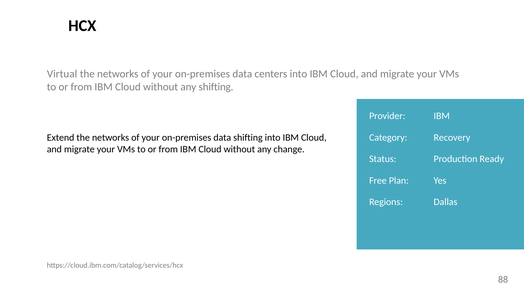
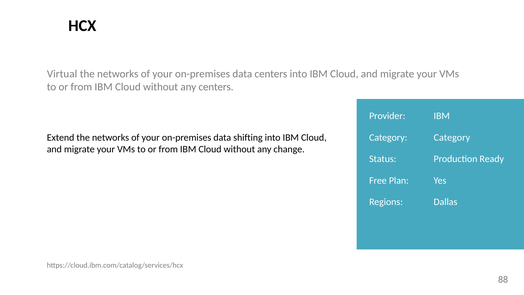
any shifting: shifting -> centers
Category Recovery: Recovery -> Category
